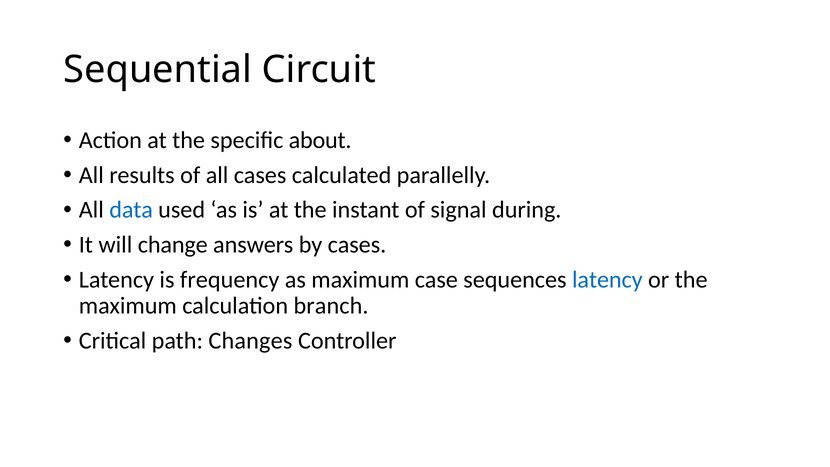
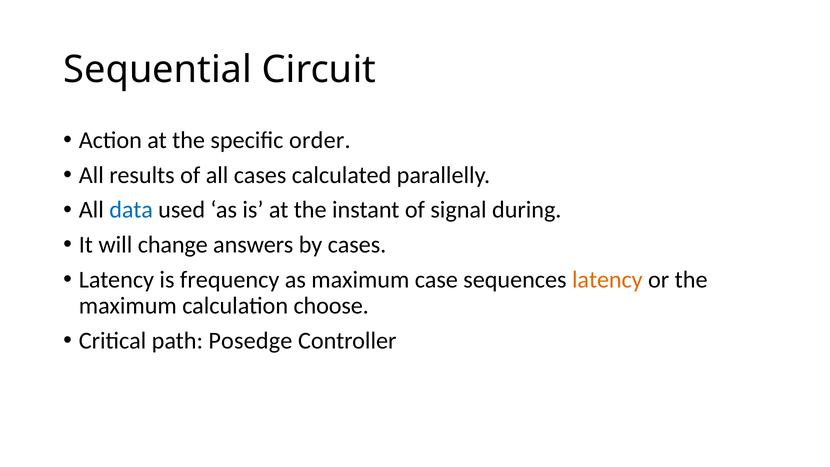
about: about -> order
latency at (607, 280) colour: blue -> orange
branch: branch -> choose
Changes: Changes -> Posedge
